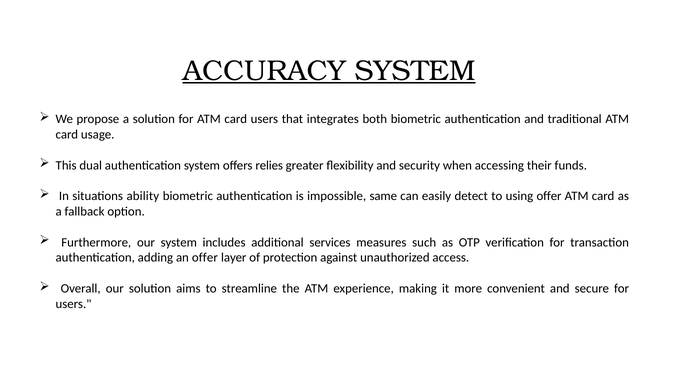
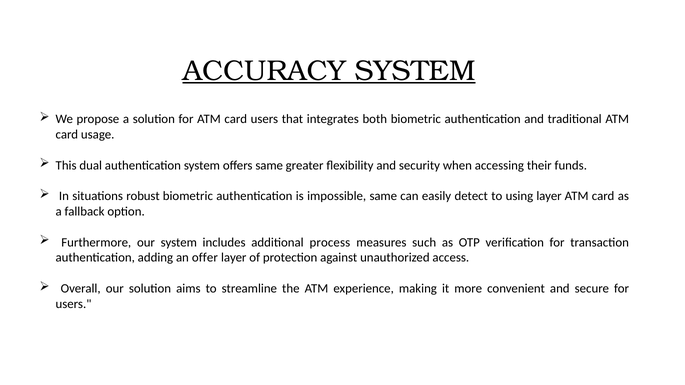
offers relies: relies -> same
ability: ability -> robust
using offer: offer -> layer
services: services -> process
